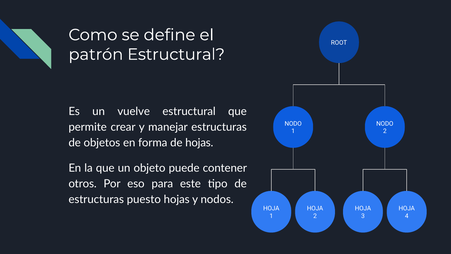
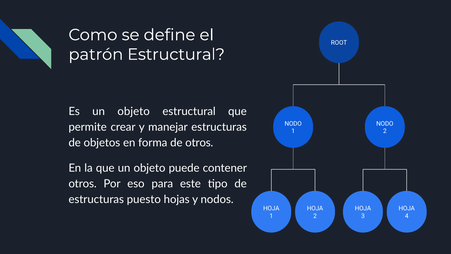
Es un vuelve: vuelve -> objeto
de hojas: hojas -> otros
